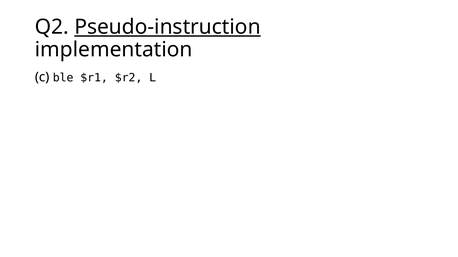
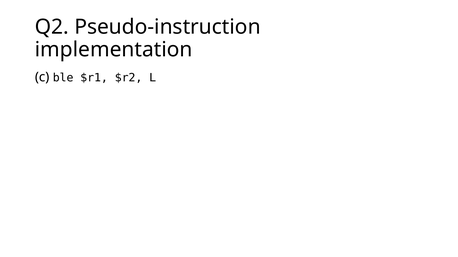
Pseudo-instruction underline: present -> none
